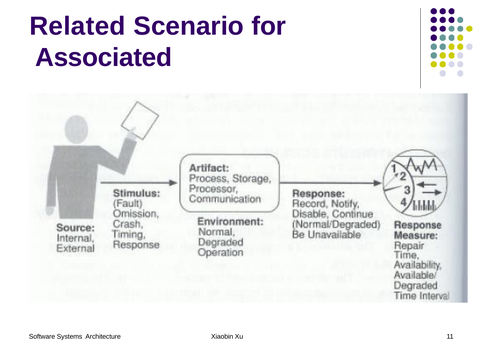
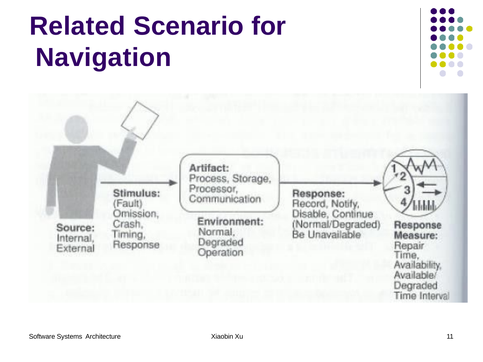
Associated: Associated -> Navigation
